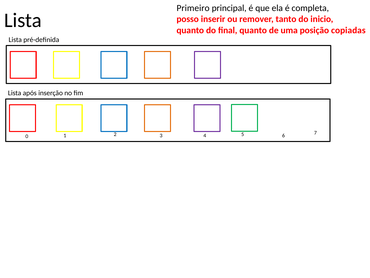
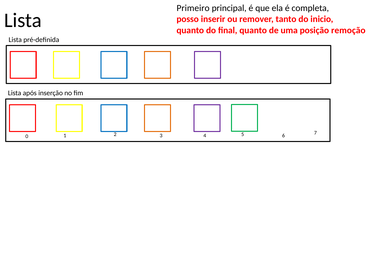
copiadas: copiadas -> remoção
